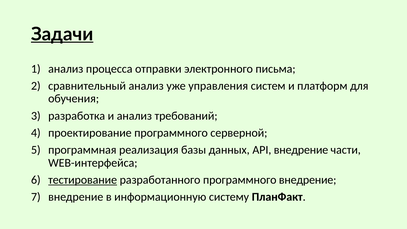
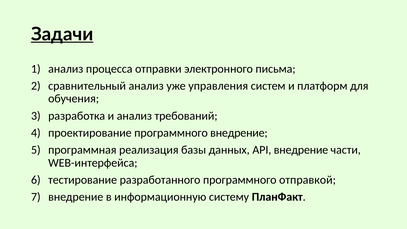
программного серверной: серверной -> внедрение
тестирование underline: present -> none
программного внедрение: внедрение -> отправкой
